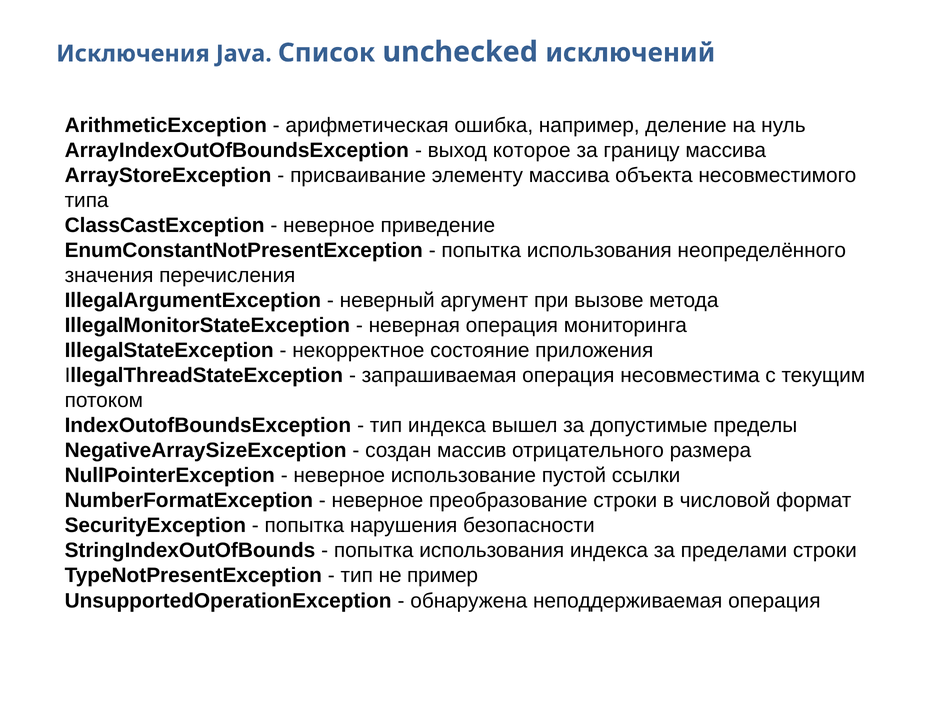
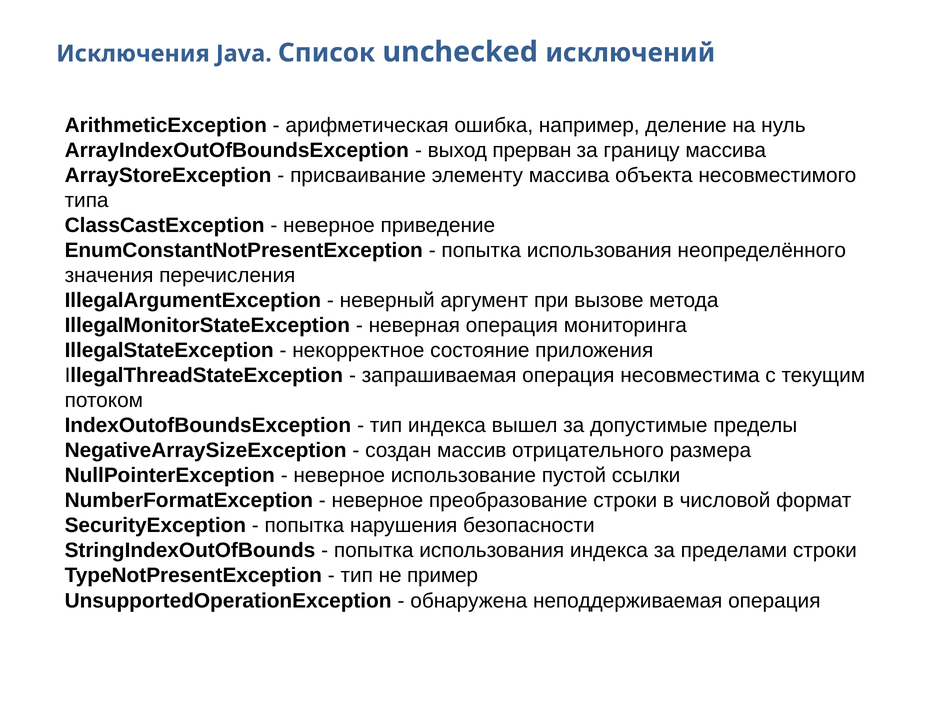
которое: которое -> прерван
